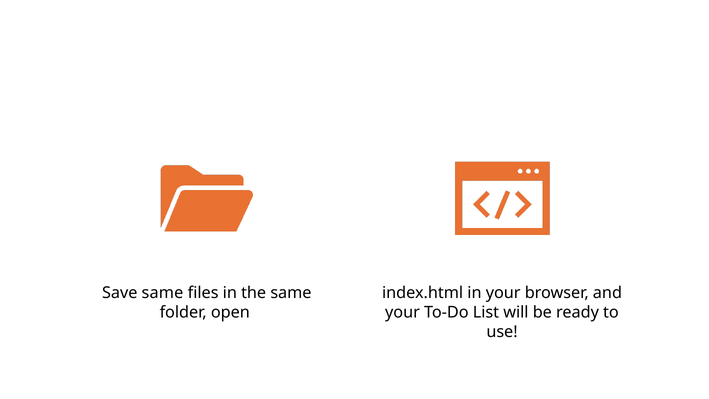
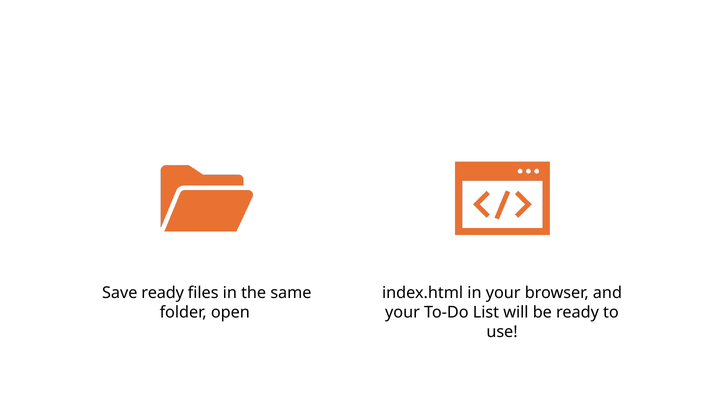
Save same: same -> ready
